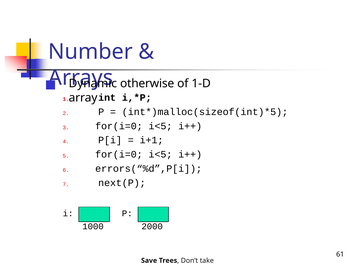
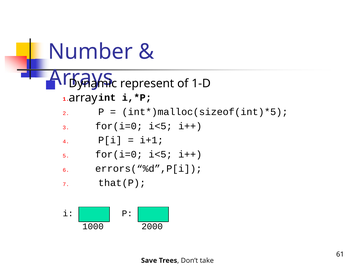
otherwise: otherwise -> represent
next(P: next(P -> that(P
